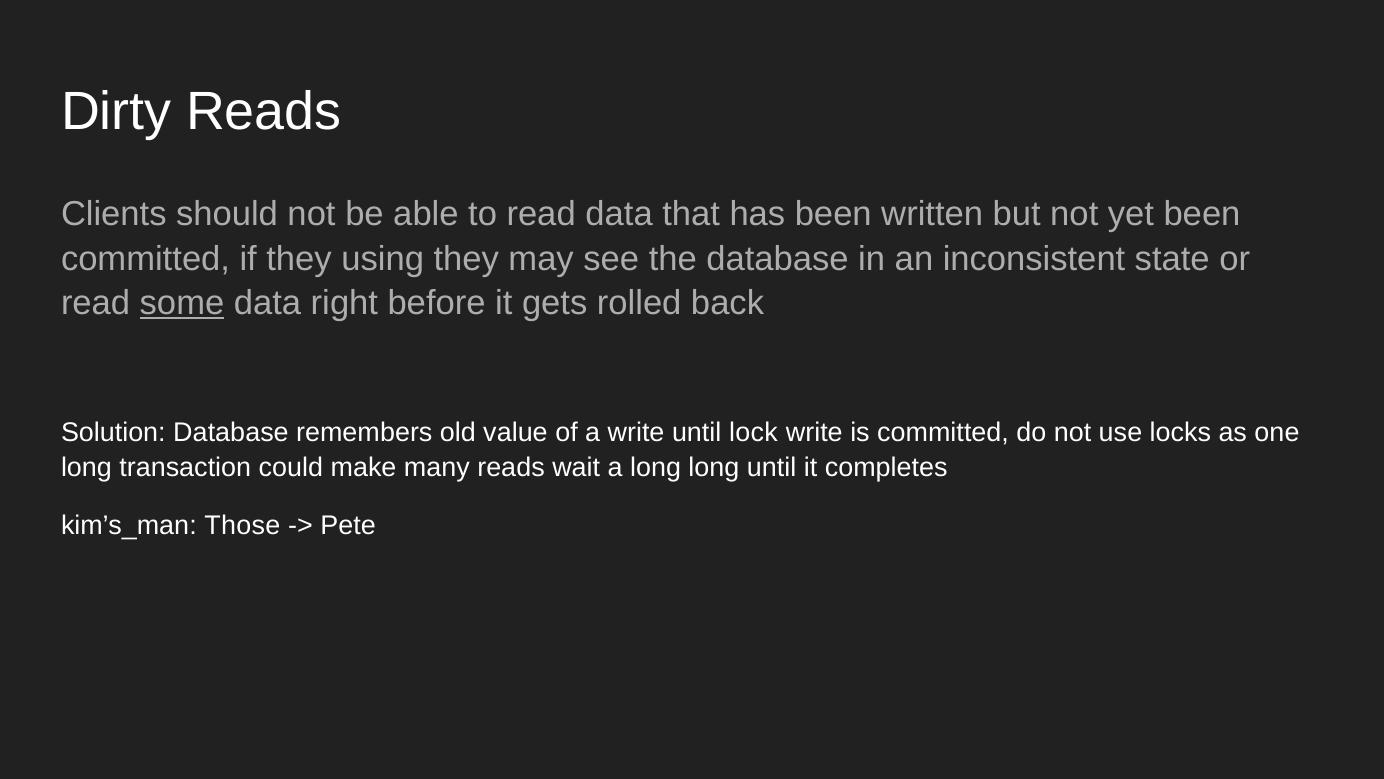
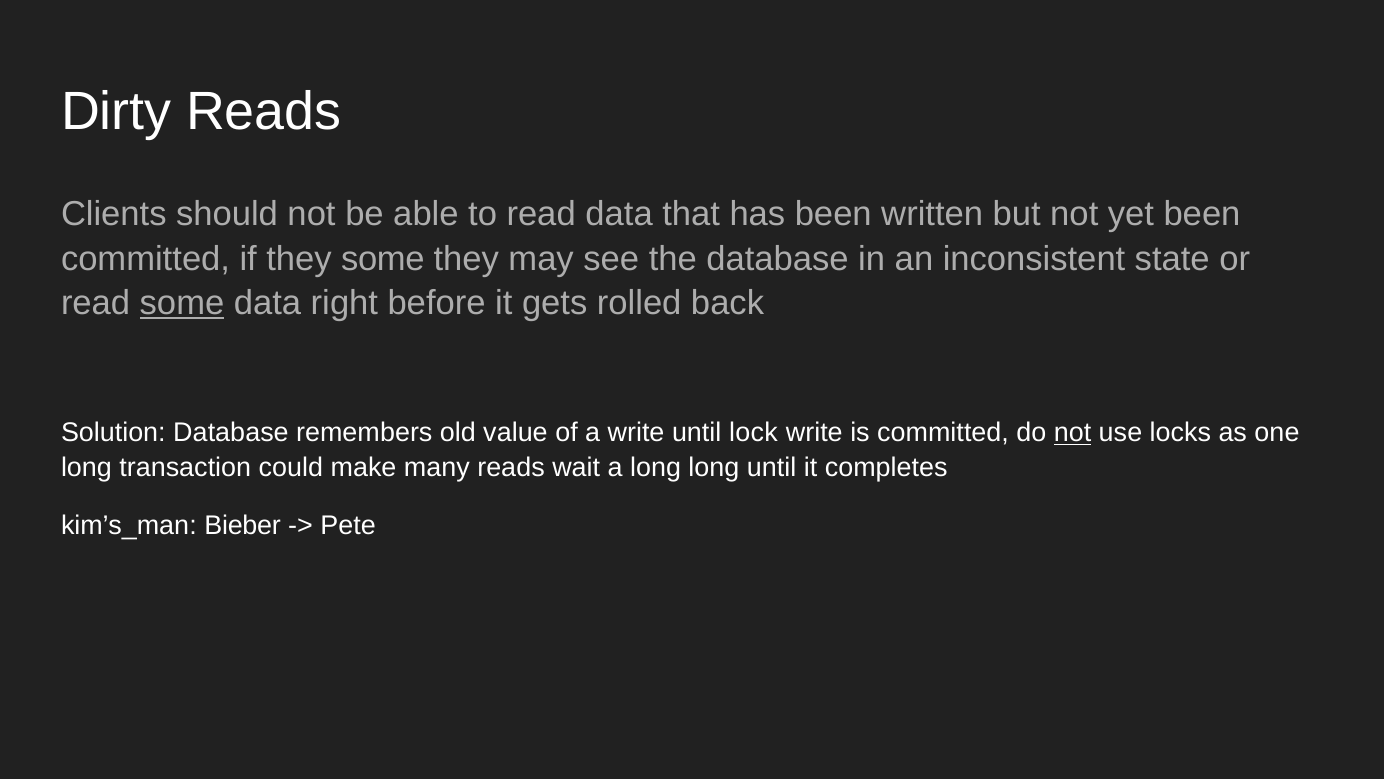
they using: using -> some
not at (1073, 433) underline: none -> present
Those: Those -> Bieber
